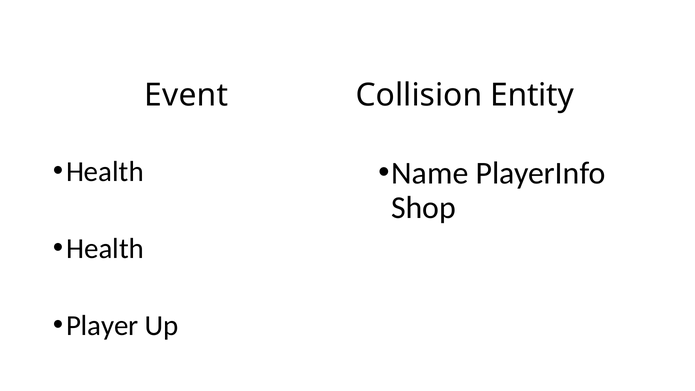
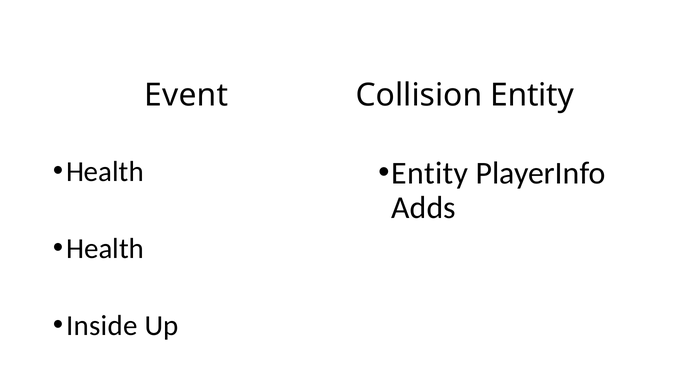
Name at (430, 173): Name -> Entity
Shop: Shop -> Adds
Player: Player -> Inside
